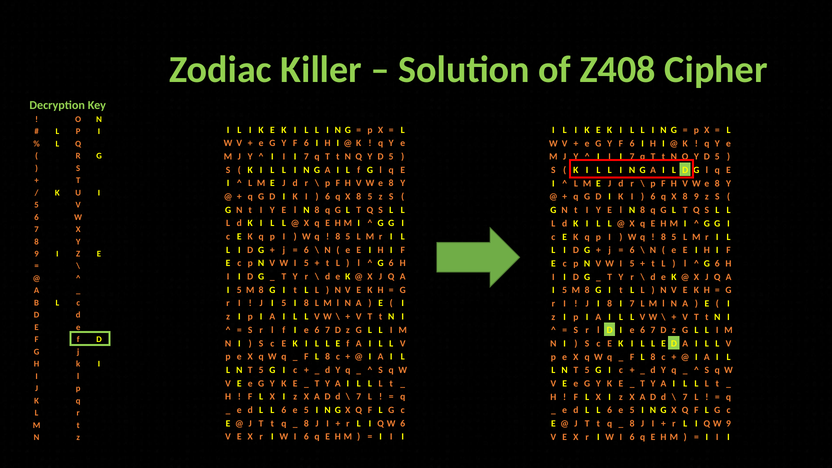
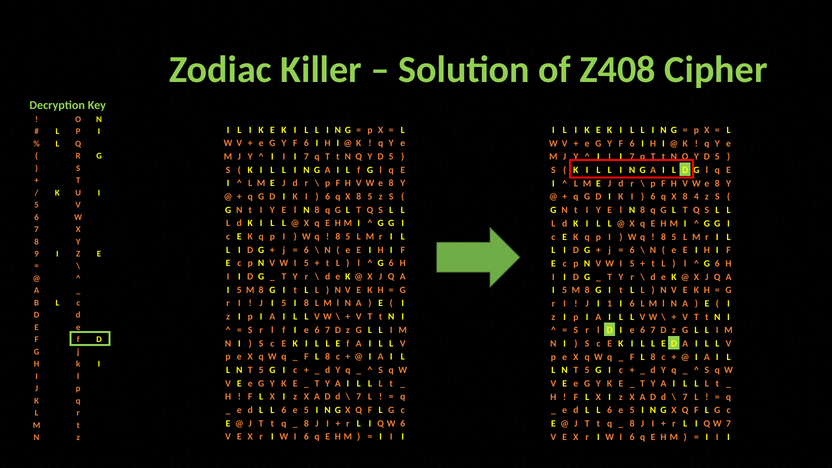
8 9: 9 -> 4
J I 8: 8 -> 1
7 at (632, 304): 7 -> 6
Q W 9: 9 -> 7
